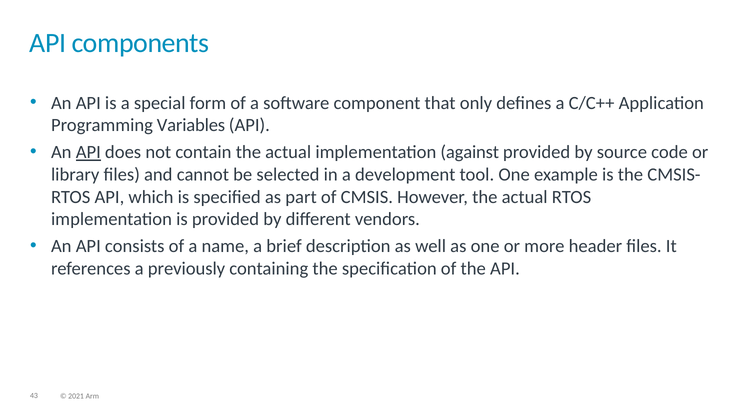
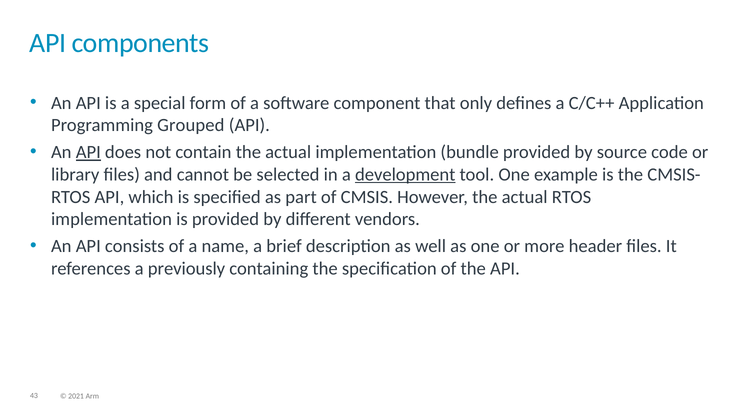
Variables: Variables -> Grouped
against: against -> bundle
development underline: none -> present
